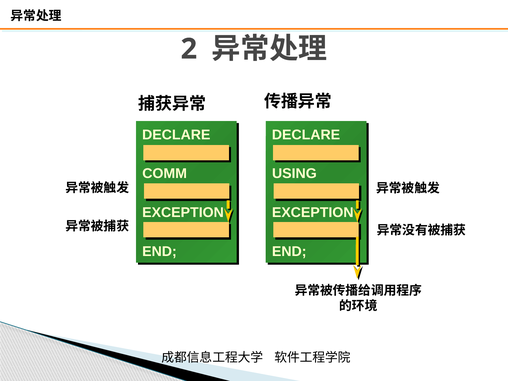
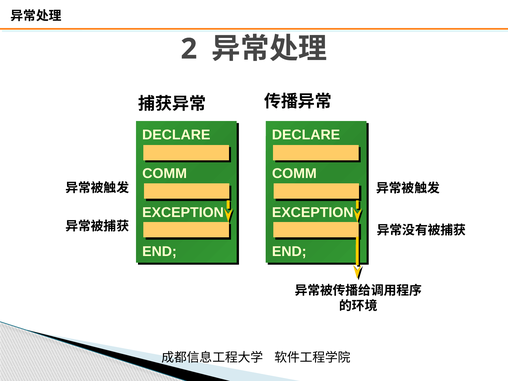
USING at (294, 173): USING -> COMM
